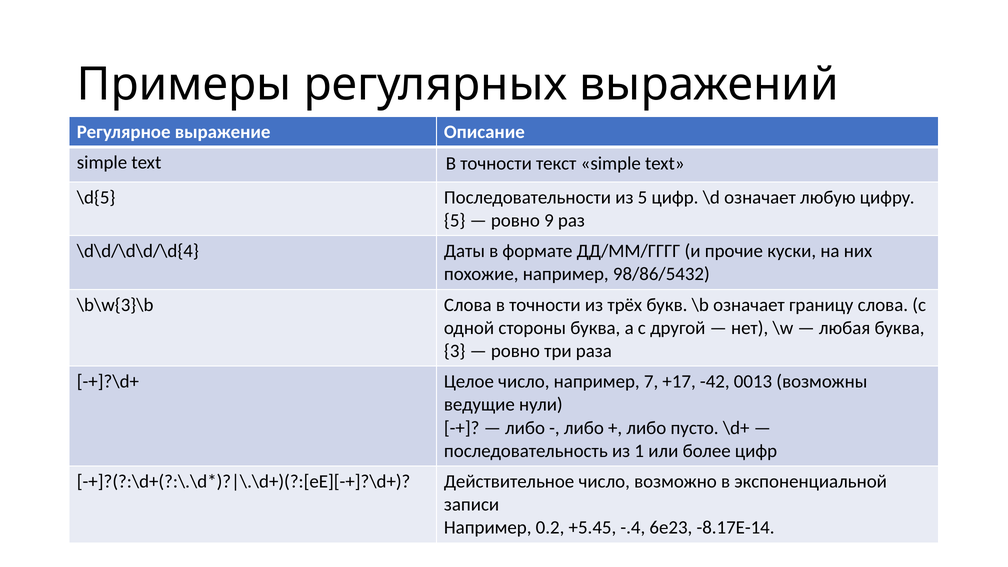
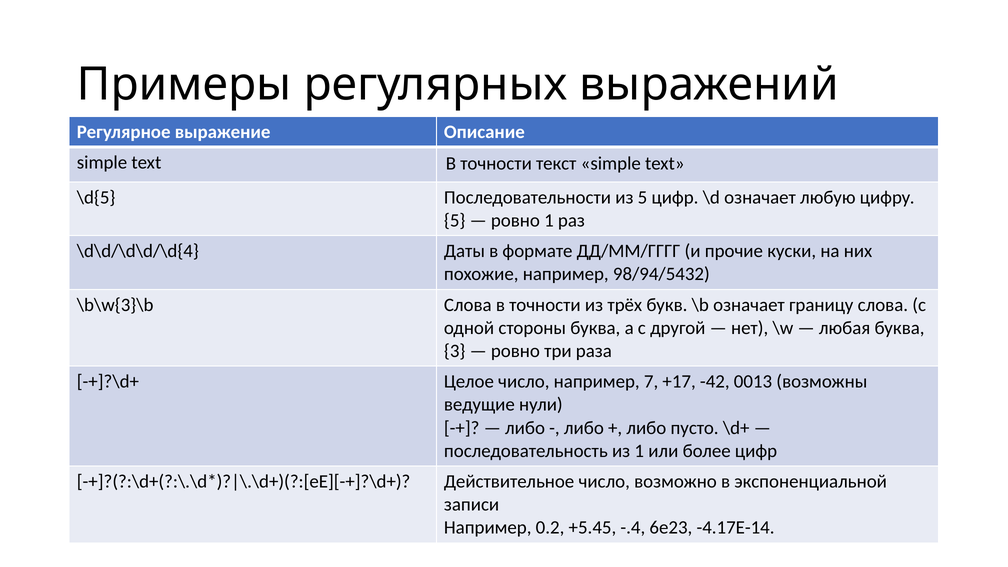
ровно 9: 9 -> 1
98/86/5432: 98/86/5432 -> 98/94/5432
-8.17E-14: -8.17E-14 -> -4.17E-14
